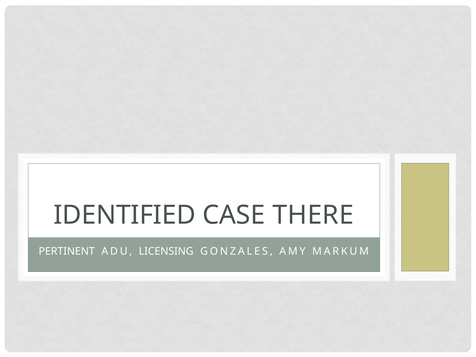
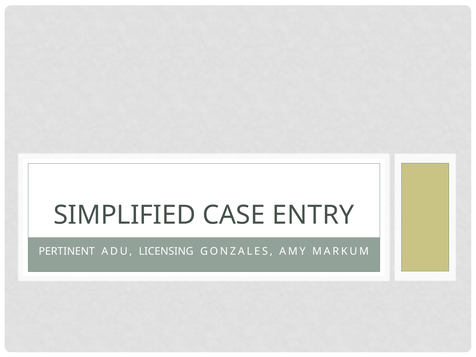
IDENTIFIED: IDENTIFIED -> SIMPLIFIED
THERE: THERE -> ENTRY
